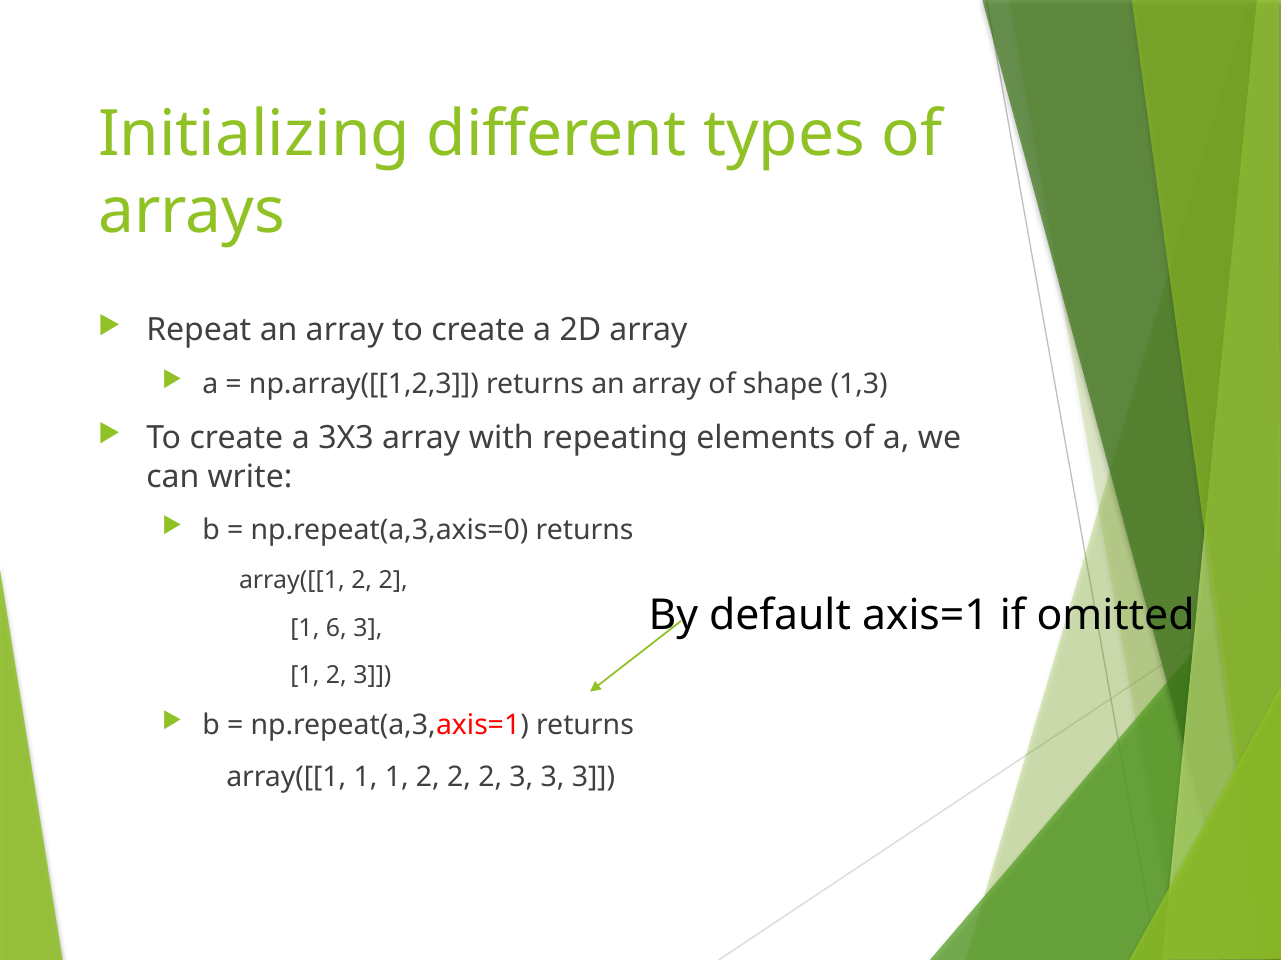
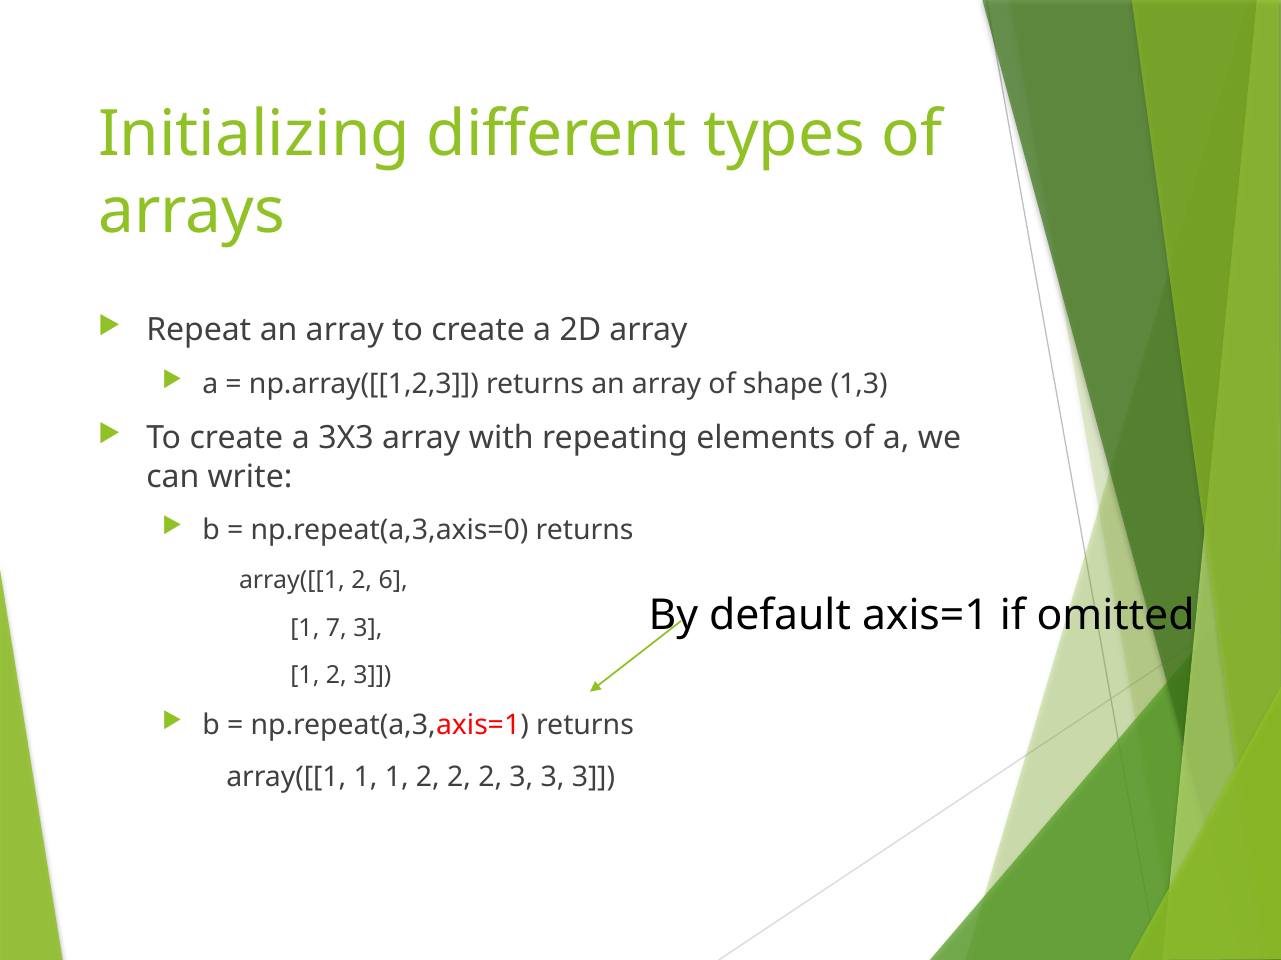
array([[1 2 2: 2 -> 6
6: 6 -> 7
